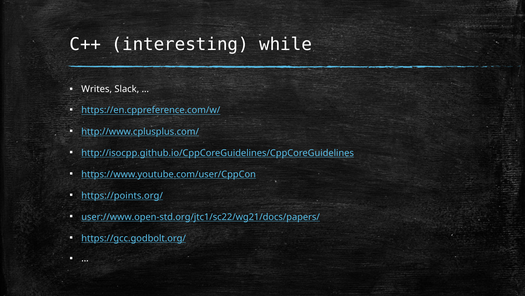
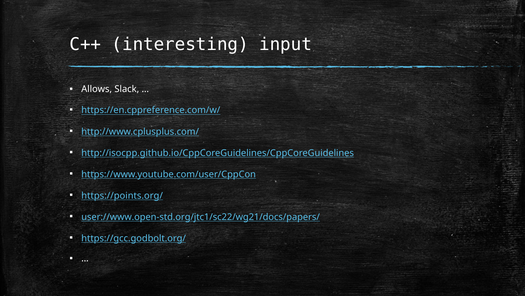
while: while -> input
Writes: Writes -> Allows
